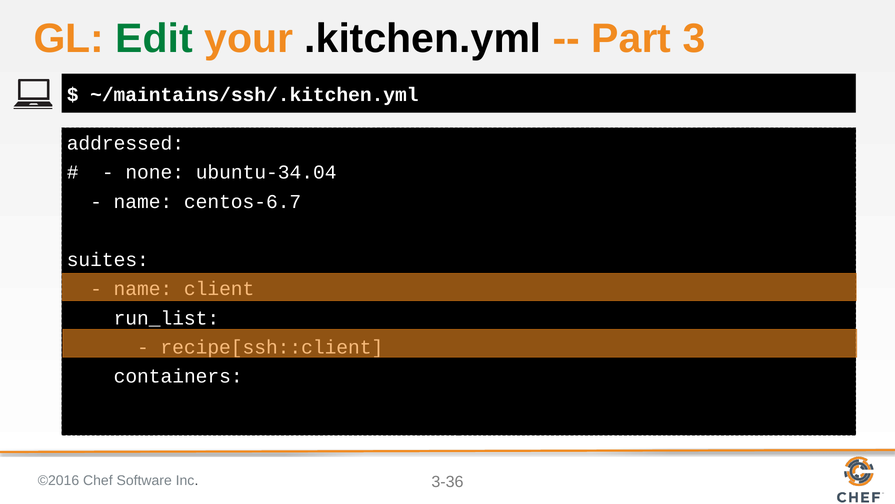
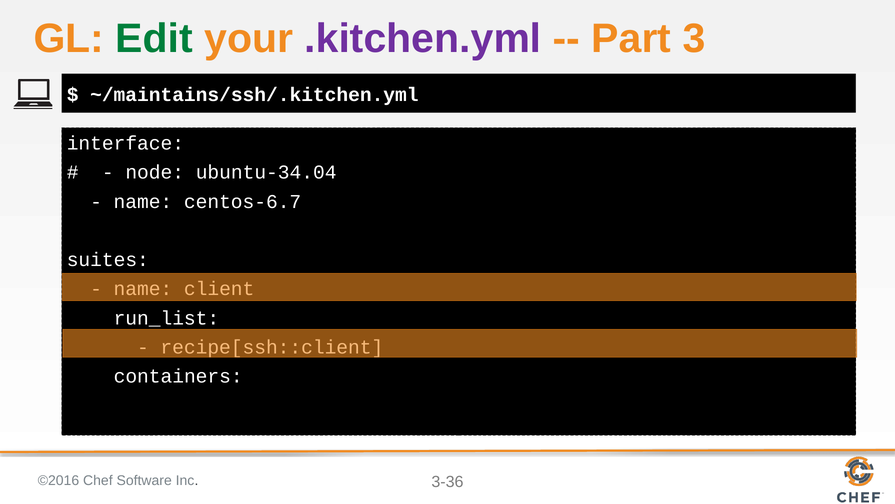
.kitchen.yml colour: black -> purple
addressed: addressed -> interface
none: none -> node
